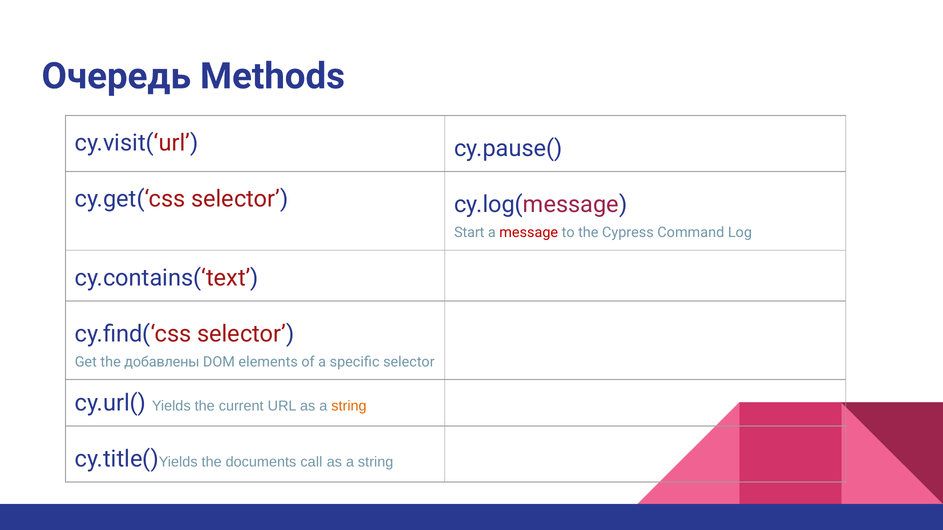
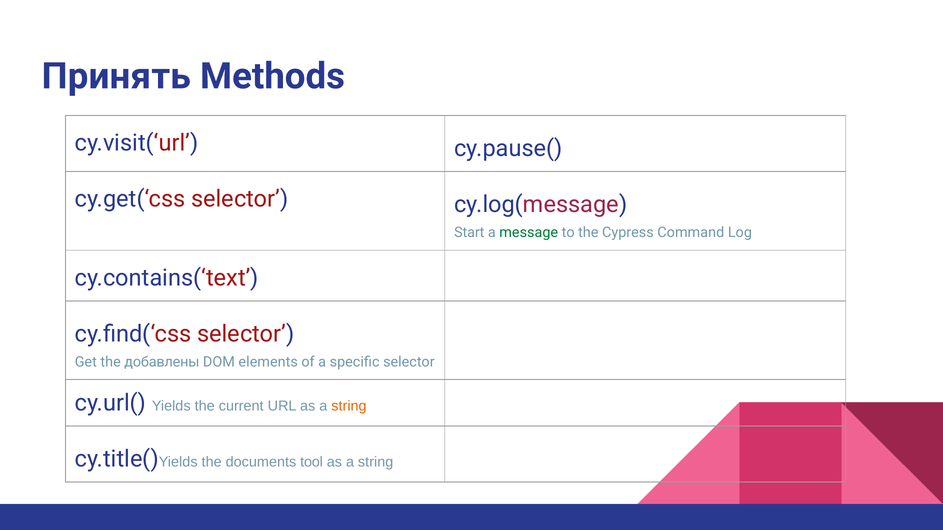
Очередь: Очередь -> Принять
message colour: red -> green
call: call -> tool
